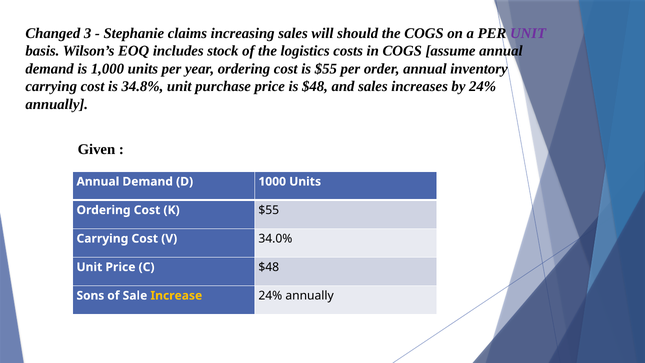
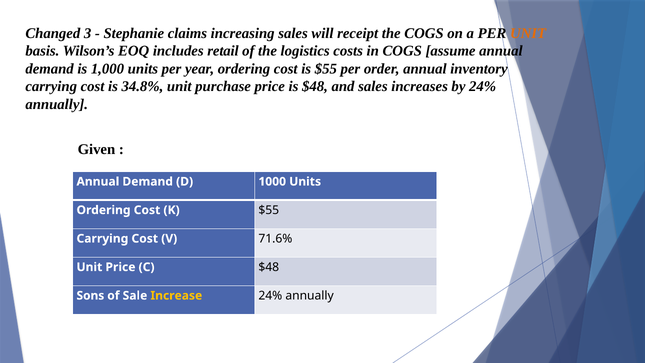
should: should -> receipt
UNIT at (528, 33) colour: purple -> orange
stock: stock -> retail
34.0%: 34.0% -> 71.6%
